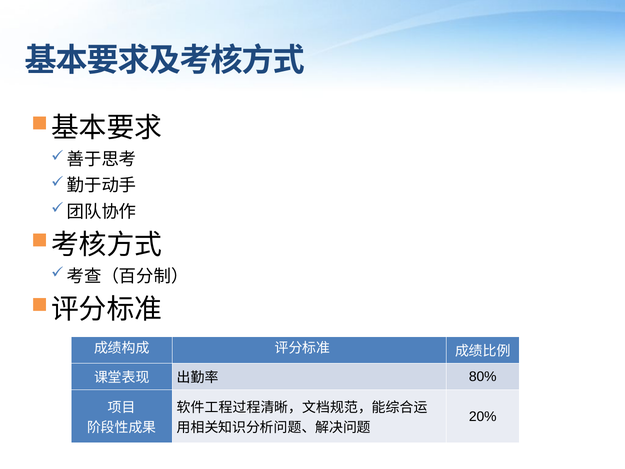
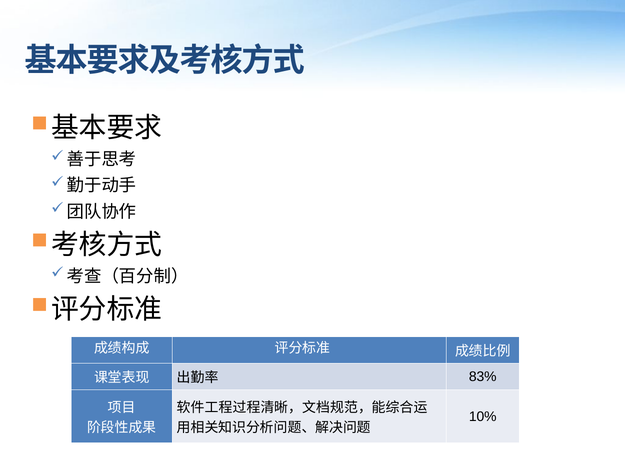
80%: 80% -> 83%
20%: 20% -> 10%
